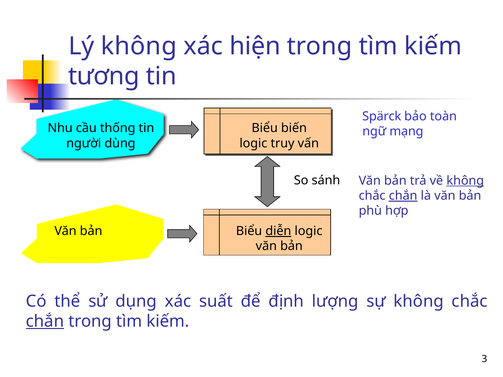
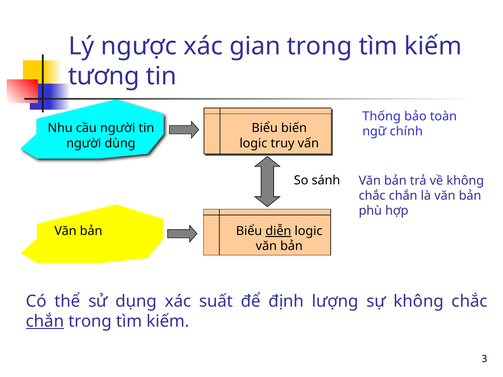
Lý không: không -> ngược
hiện: hiện -> gian
Spärck: Spärck -> Thống
cầu thống: thống -> người
mạng: mạng -> chính
không at (465, 181) underline: present -> none
chắn at (403, 196) underline: present -> none
